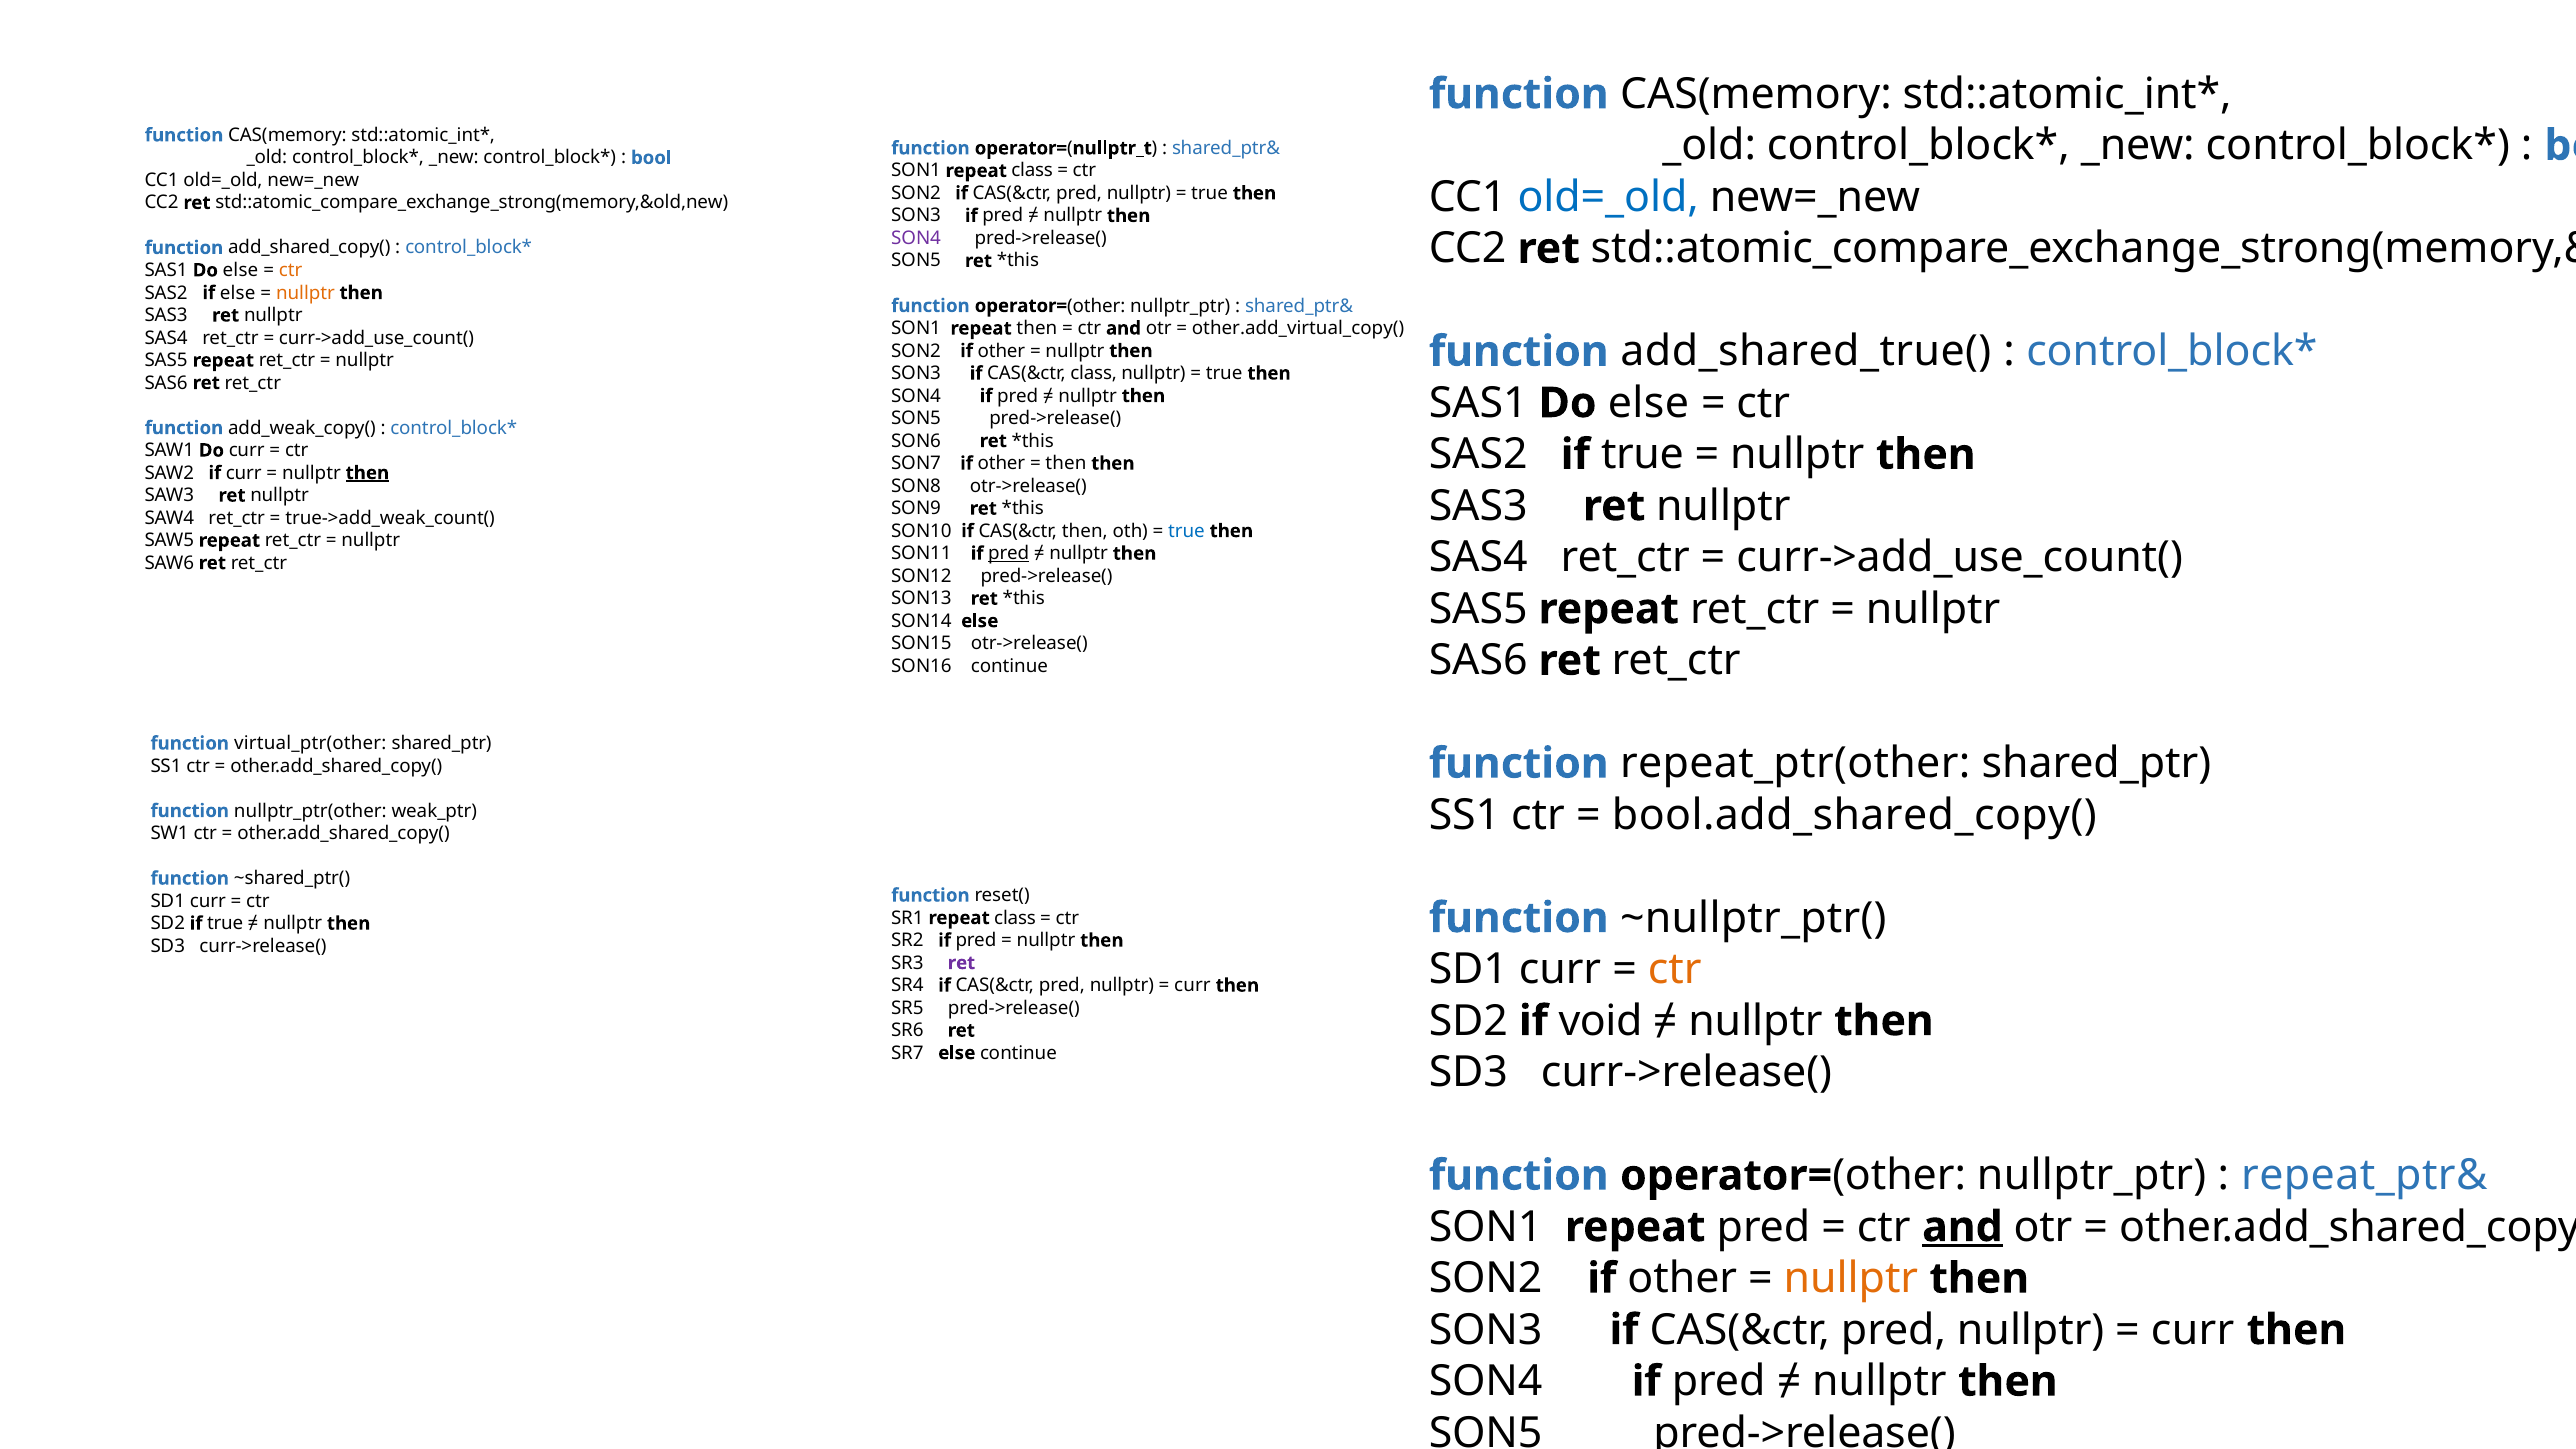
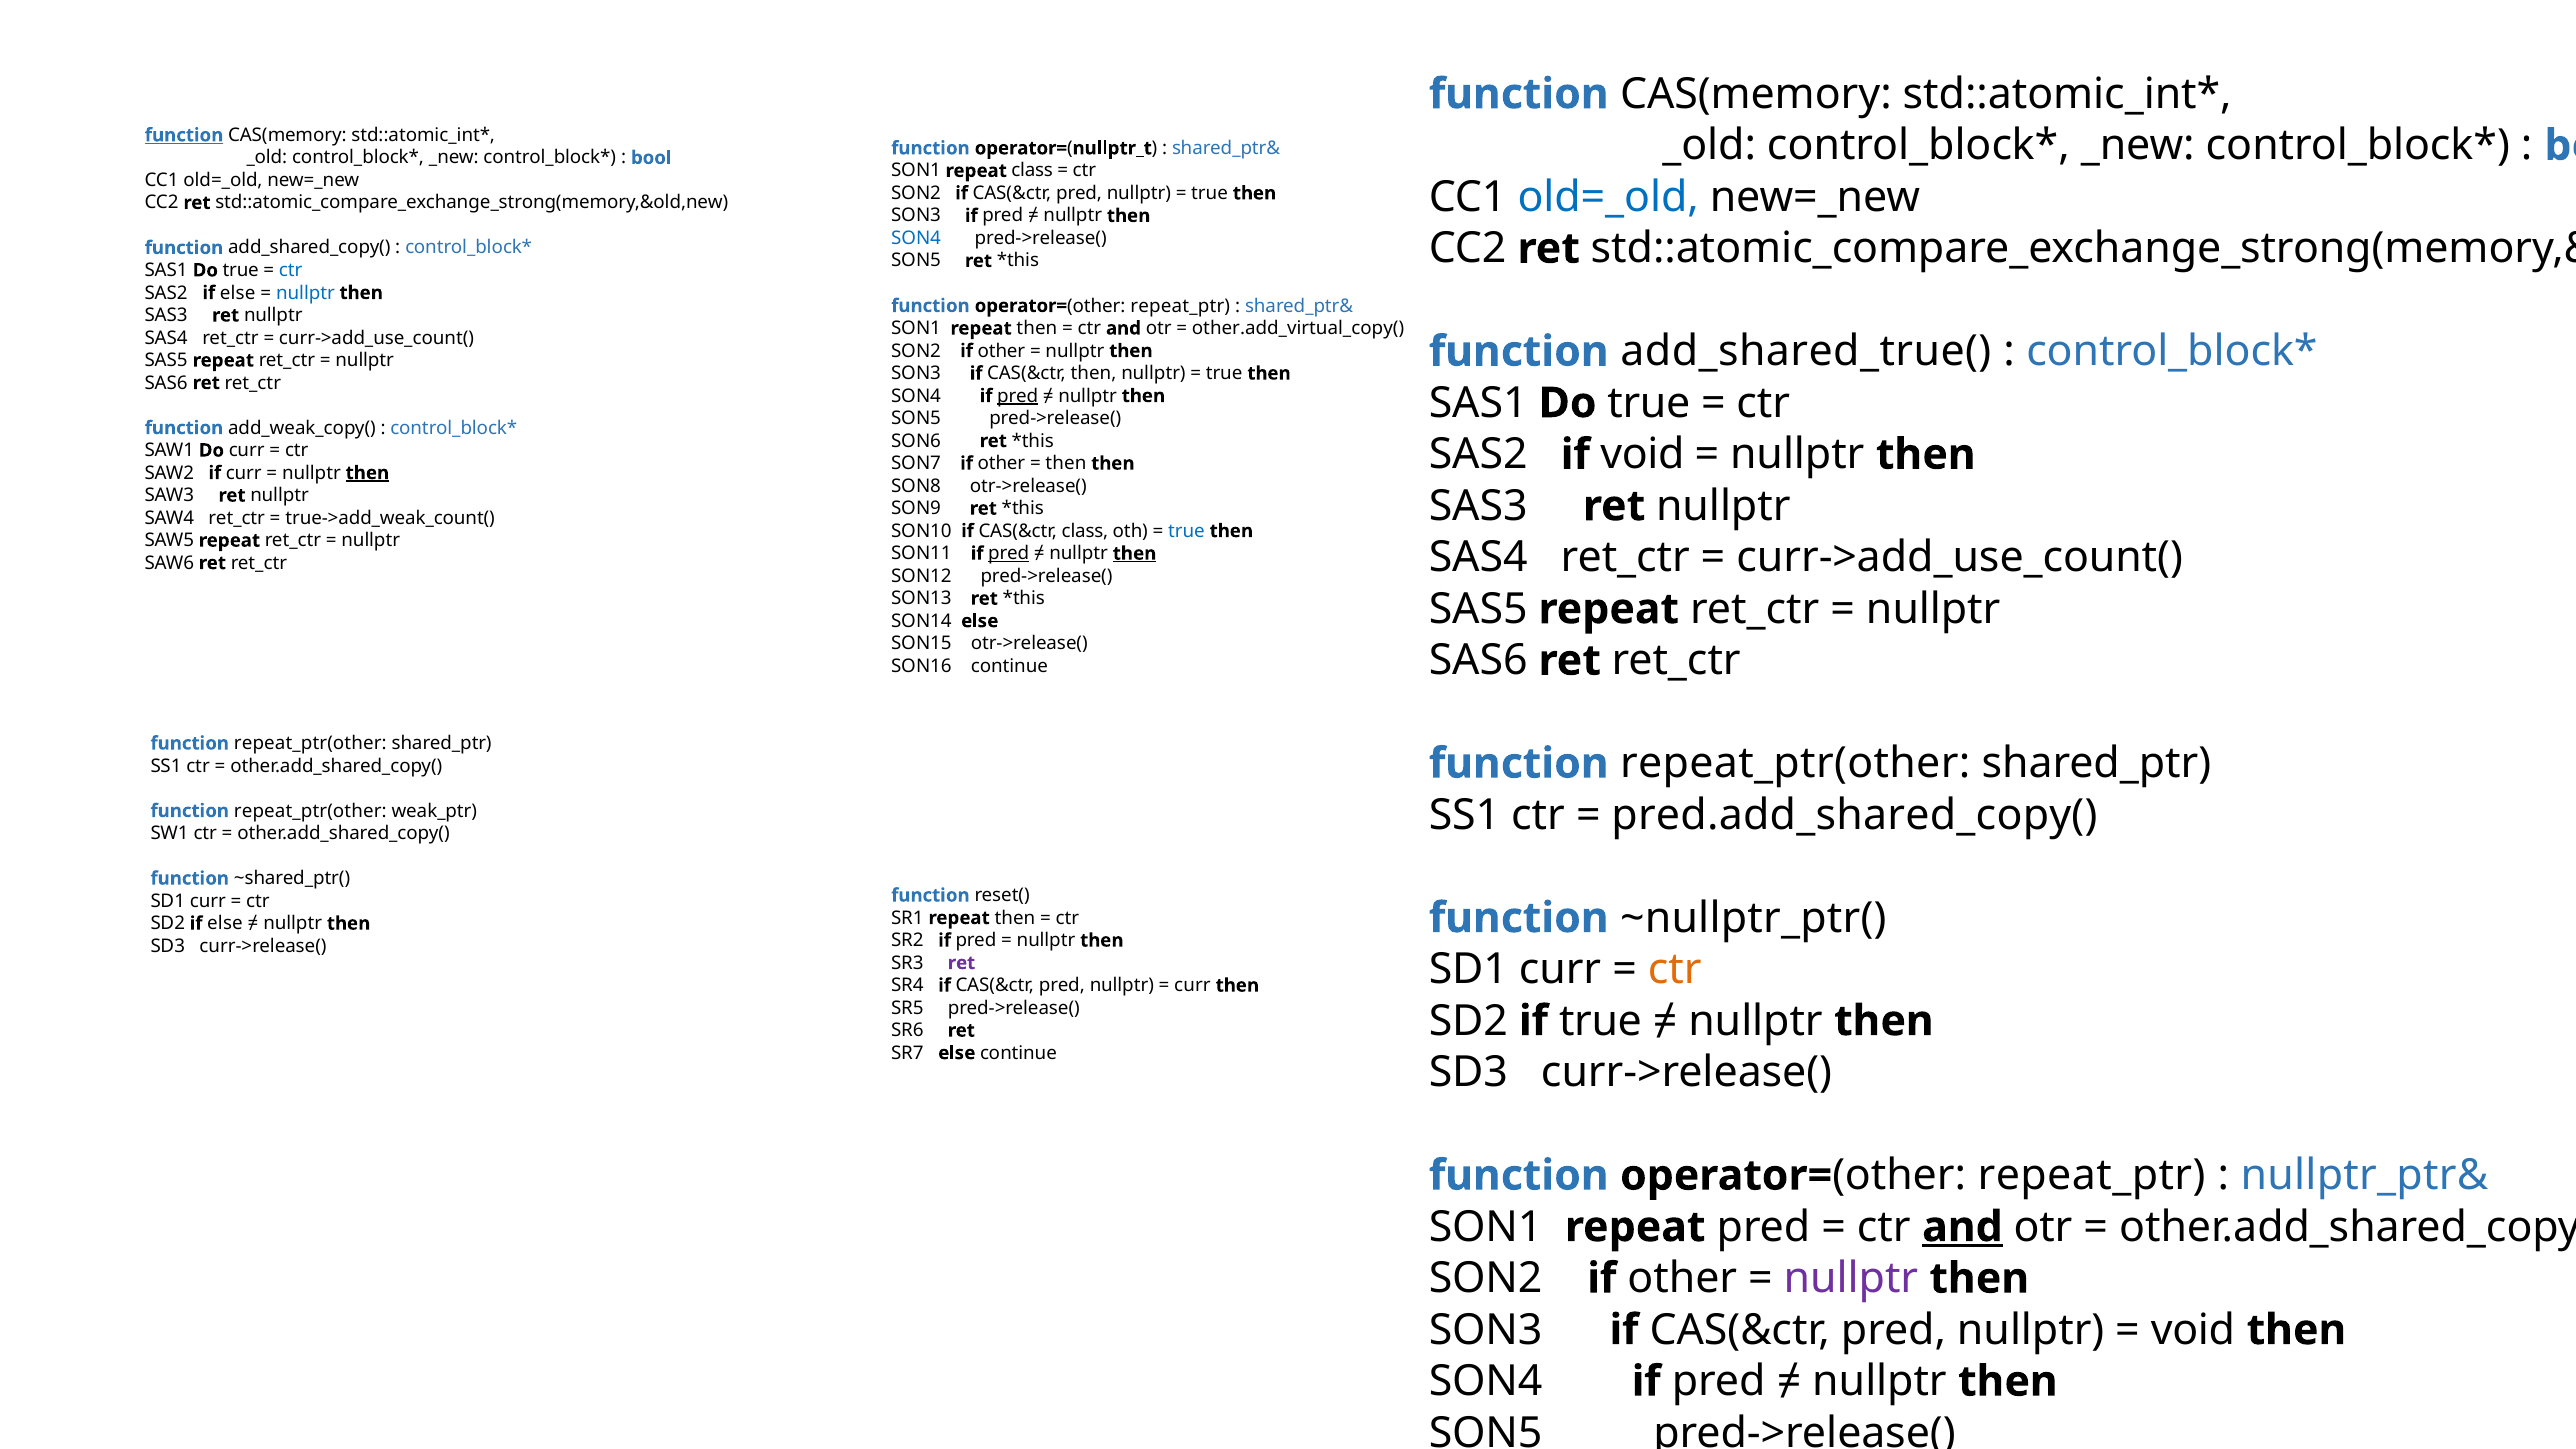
function at (184, 135) underline: none -> present
SON4 at (916, 238) colour: purple -> blue
else at (241, 270): else -> true
ctr at (291, 270) colour: orange -> blue
nullptr at (305, 293) colour: orange -> blue
nullptr_ptr at (1180, 306): nullptr_ptr -> repeat_ptr
CAS(&ctr class: class -> then
pred at (1018, 396) underline: none -> present
else at (1648, 403): else -> true
SAS2 if true: true -> void
CAS(&ctr then: then -> class
then at (1135, 553) underline: none -> present
virtual_ptr(other at (310, 743): virtual_ptr(other -> repeat_ptr(other
bool.add_shared_copy(: bool.add_shared_copy( -> pred.add_shared_copy(
nullptr_ptr(other at (310, 811): nullptr_ptr(other -> repeat_ptr(other
SR1 repeat class: class -> then
SD2 if true: true -> else
if void: void -> true
nullptr_ptr at (2092, 1176): nullptr_ptr -> repeat_ptr
repeat_ptr&: repeat_ptr& -> nullptr_ptr&
nullptr at (1851, 1279) colour: orange -> purple
curr at (2193, 1330): curr -> void
